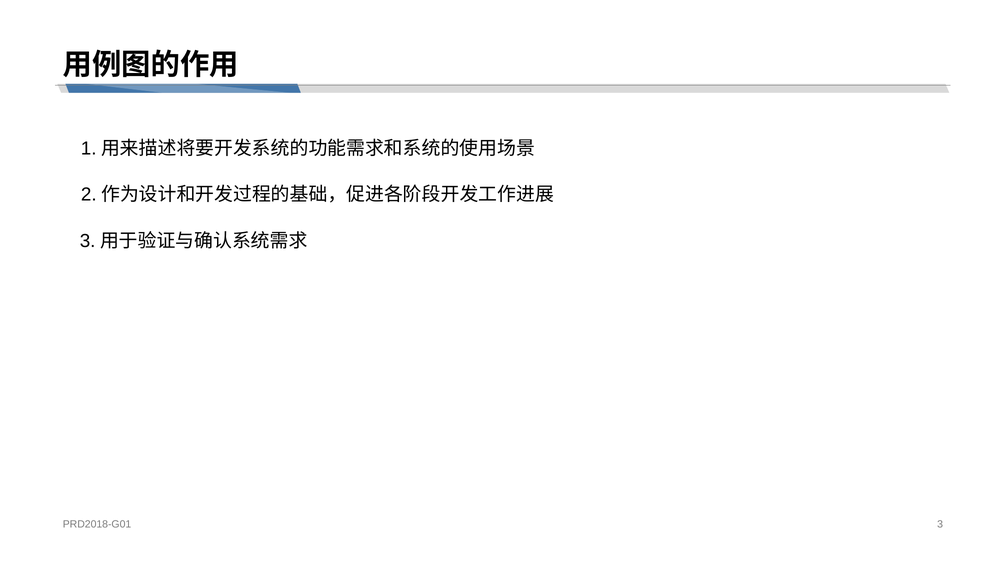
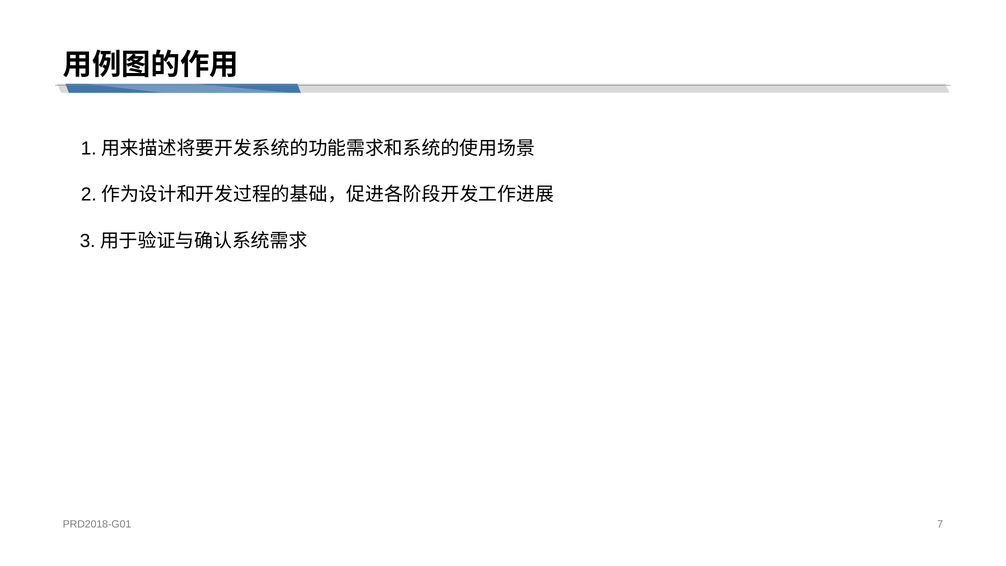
3: 3 -> 7
